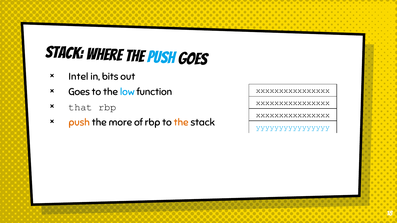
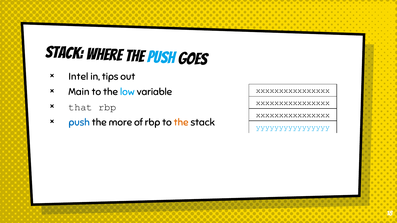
bits: bits -> tips
Goes at (79, 92): Goes -> Main
function: function -> variable
push at (79, 122) colour: orange -> blue
